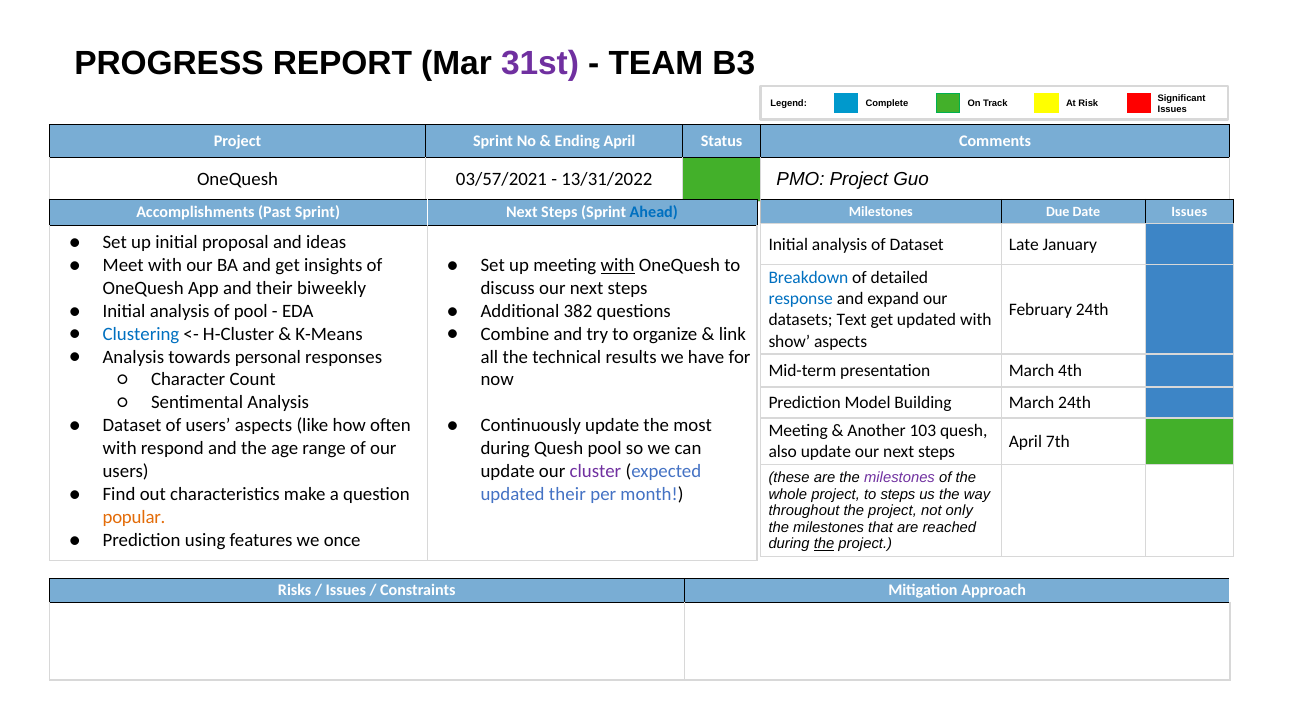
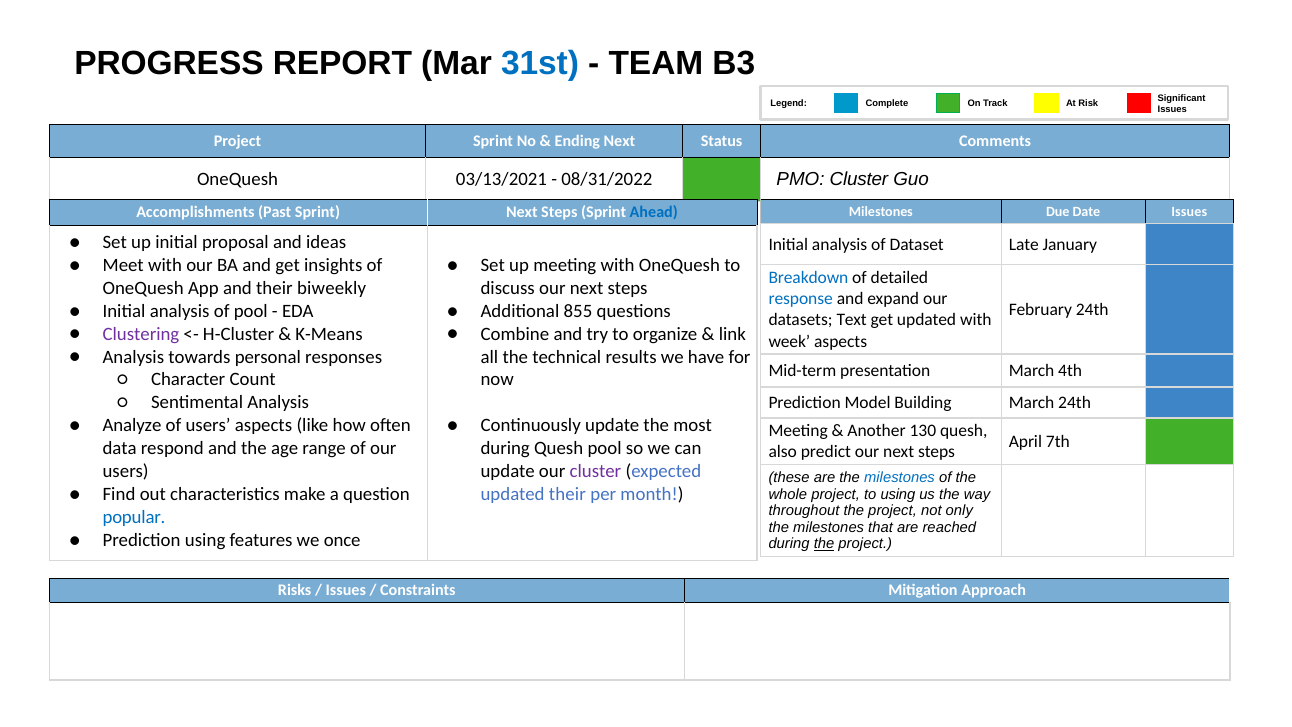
31st colour: purple -> blue
Ending April: April -> Next
03/57/2021: 03/57/2021 -> 03/13/2021
13/31/2022: 13/31/2022 -> 08/31/2022
PMO Project: Project -> Cluster
with at (618, 265) underline: present -> none
382: 382 -> 855
Clustering colour: blue -> purple
show: show -> week
Dataset at (132, 425): Dataset -> Analyze
103: 103 -> 130
with at (120, 448): with -> data
also update: update -> predict
milestones at (899, 478) colour: purple -> blue
to steps: steps -> using
popular colour: orange -> blue
